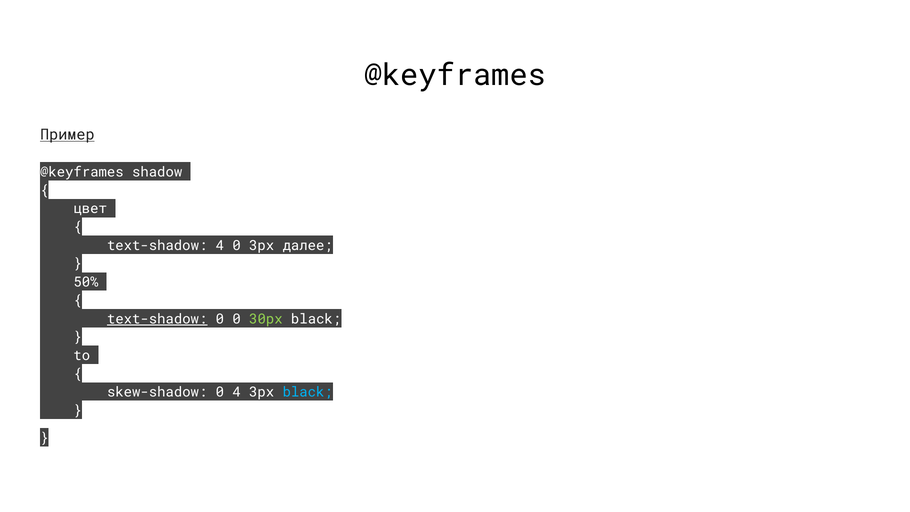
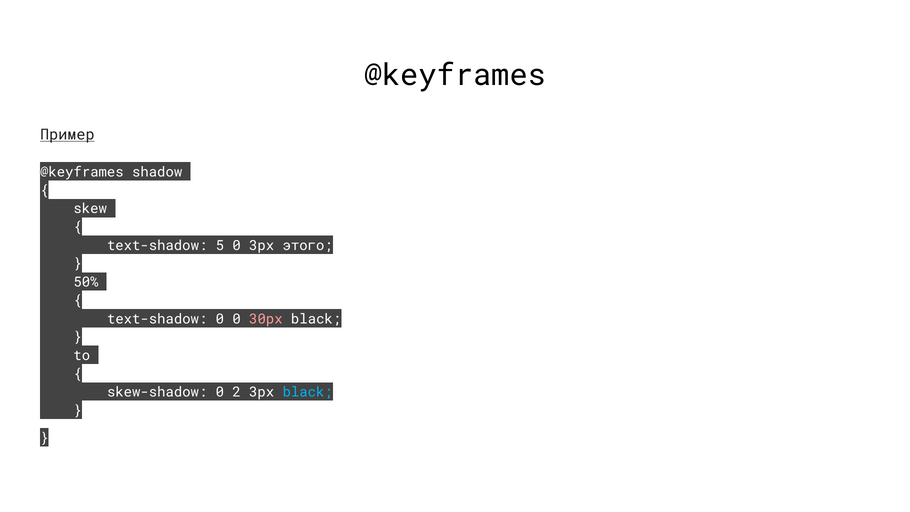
цвет: цвет -> skew
text-shadow 4: 4 -> 5
далее: далее -> этого
text-shadow at (157, 319) underline: present -> none
30px colour: light green -> pink
0 4: 4 -> 2
